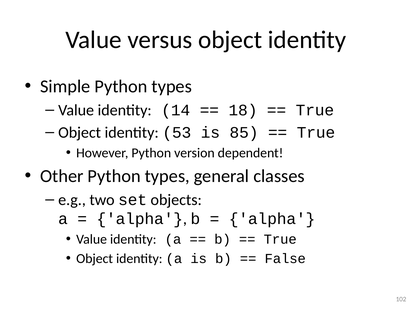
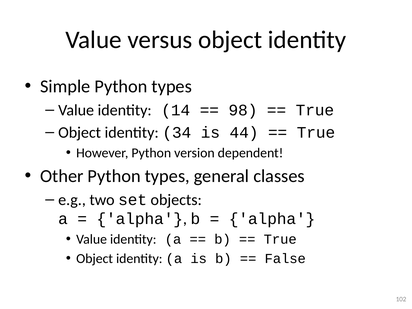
18: 18 -> 98
53: 53 -> 34
85: 85 -> 44
